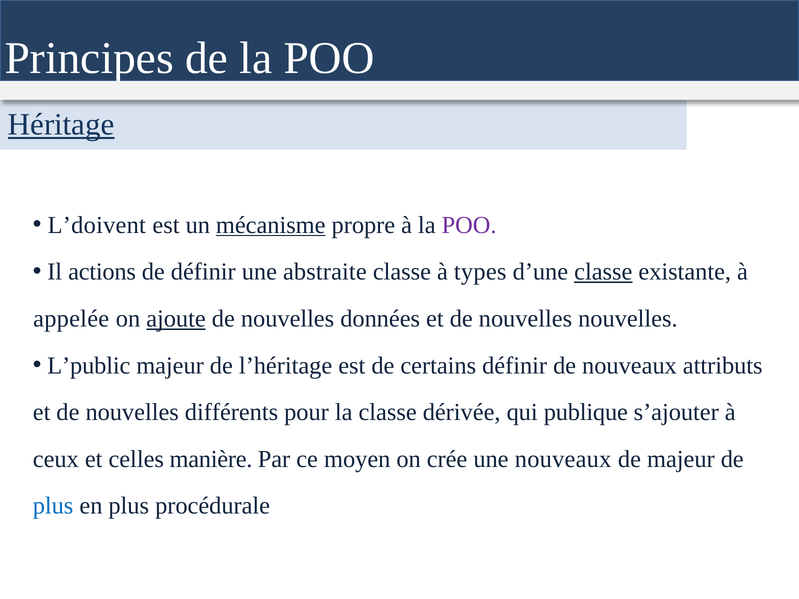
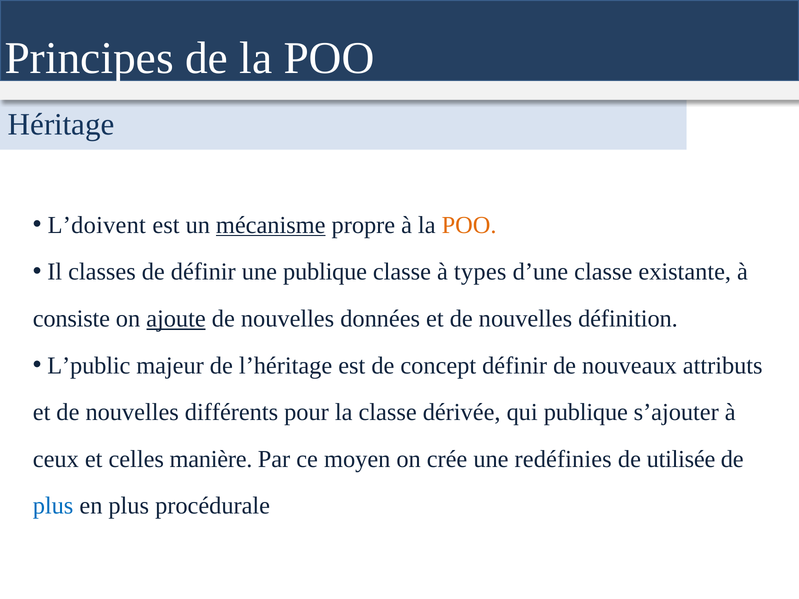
Héritage underline: present -> none
POO at (469, 225) colour: purple -> orange
actions: actions -> classes
une abstraite: abstraite -> publique
classe at (603, 272) underline: present -> none
appelée: appelée -> consiste
nouvelles nouvelles: nouvelles -> définition
certains: certains -> concept
une nouveaux: nouveaux -> redéfinies
de majeur: majeur -> utilisée
